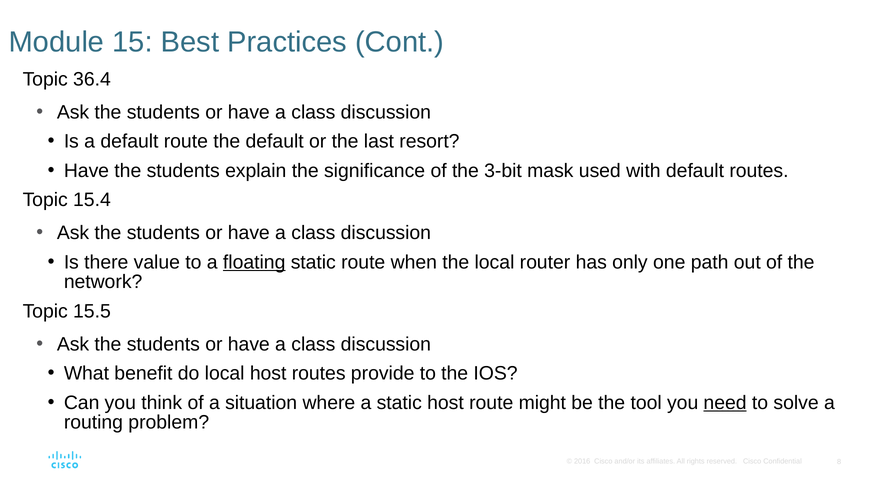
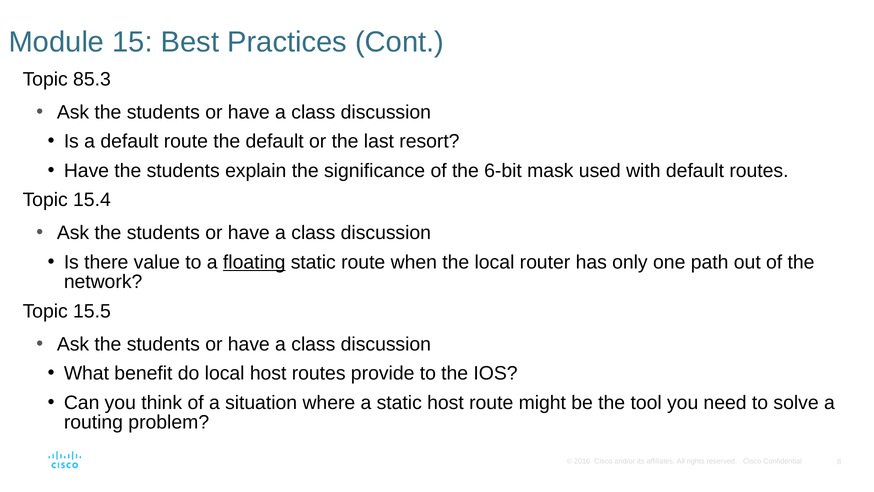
36.4: 36.4 -> 85.3
3-bit: 3-bit -> 6-bit
need underline: present -> none
